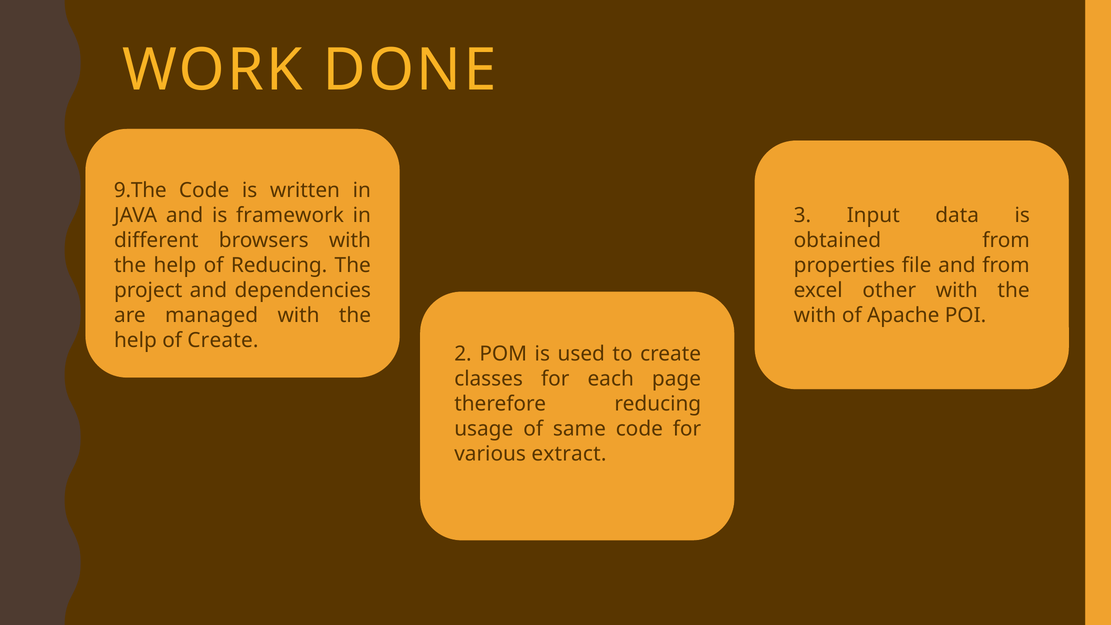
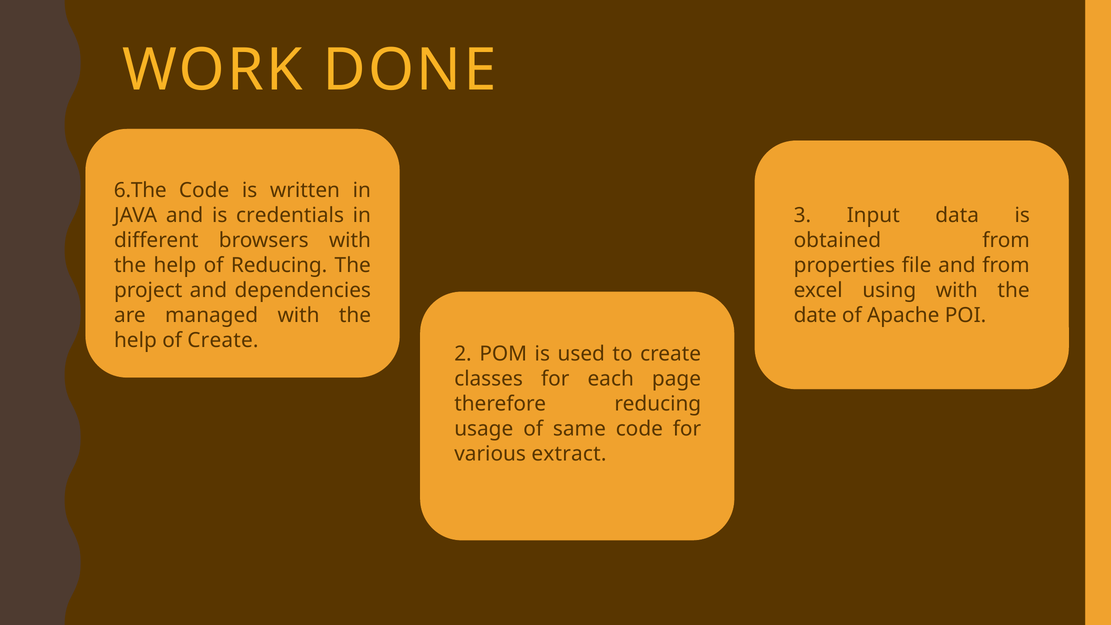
9.The: 9.The -> 6.The
framework: framework -> credentials
other: other -> using
with at (815, 316): with -> date
